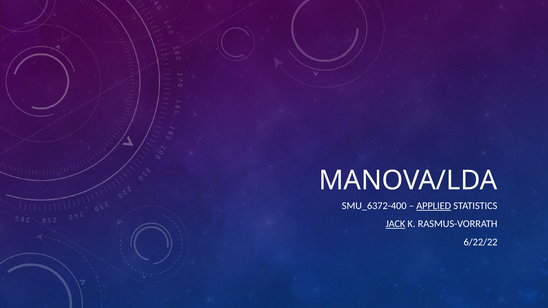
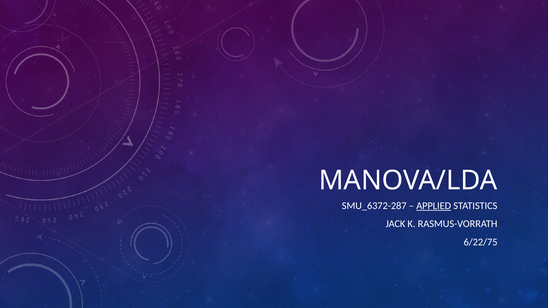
SMU_6372-400: SMU_6372-400 -> SMU_6372-287
JACK underline: present -> none
6/22/22: 6/22/22 -> 6/22/75
